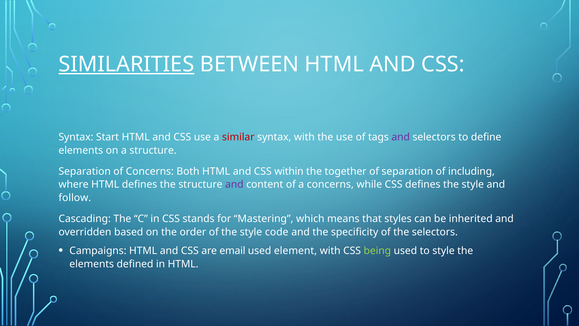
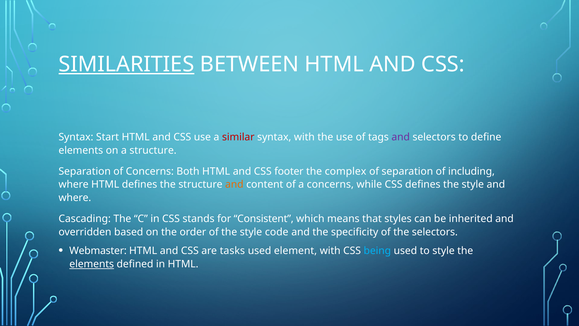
within: within -> footer
together: together -> complex
and at (234, 184) colour: purple -> orange
follow at (75, 198): follow -> where
Mastering: Mastering -> Consistent
Campaigns: Campaigns -> Webmaster
email: email -> tasks
being colour: light green -> light blue
elements at (92, 264) underline: none -> present
